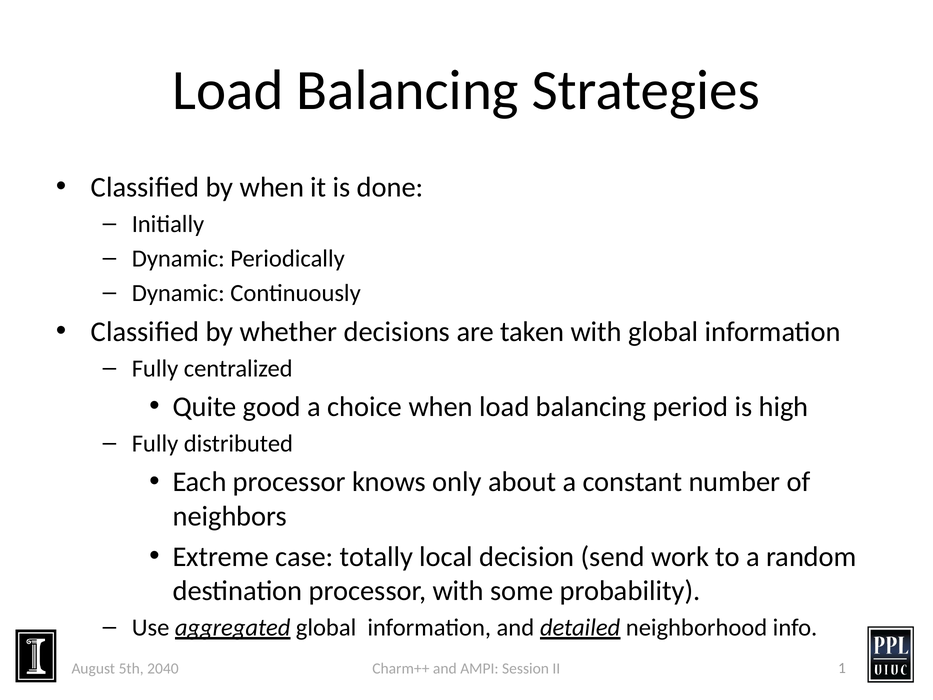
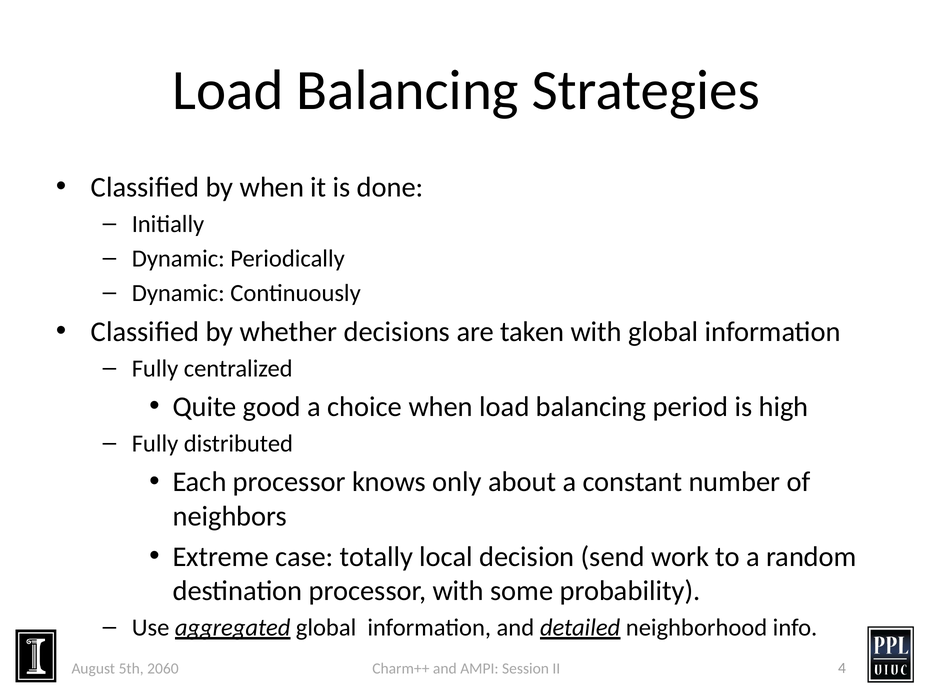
2040: 2040 -> 2060
1: 1 -> 4
